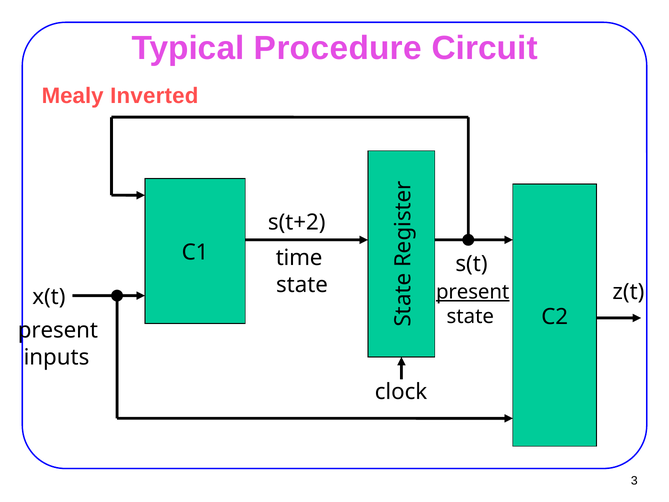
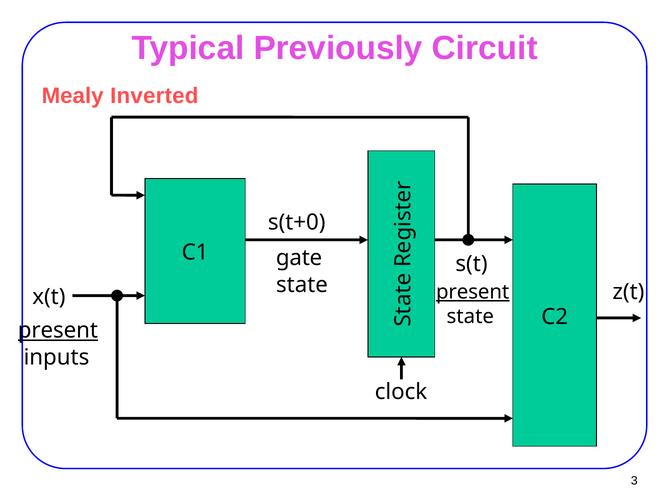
Procedure: Procedure -> Previously
s(t+2: s(t+2 -> s(t+0
time: time -> gate
present at (58, 330) underline: none -> present
